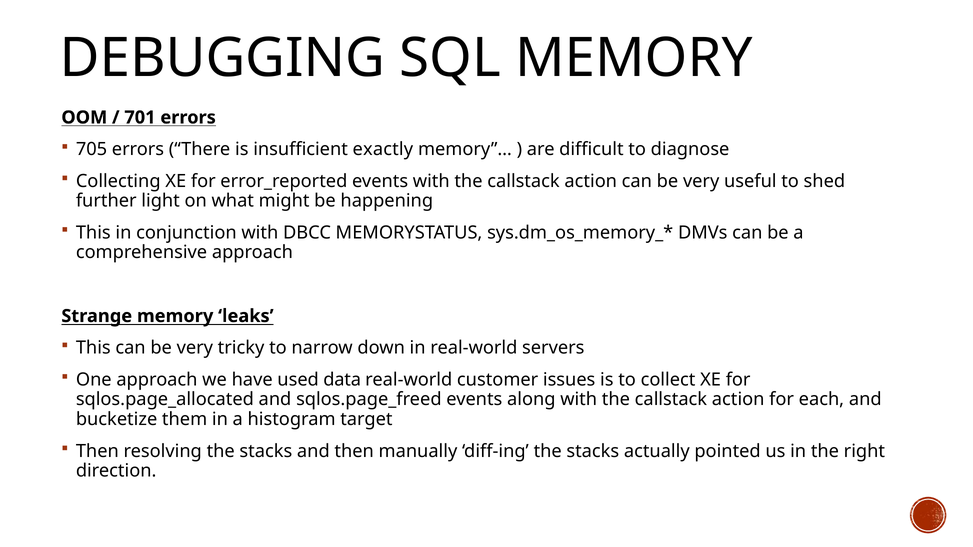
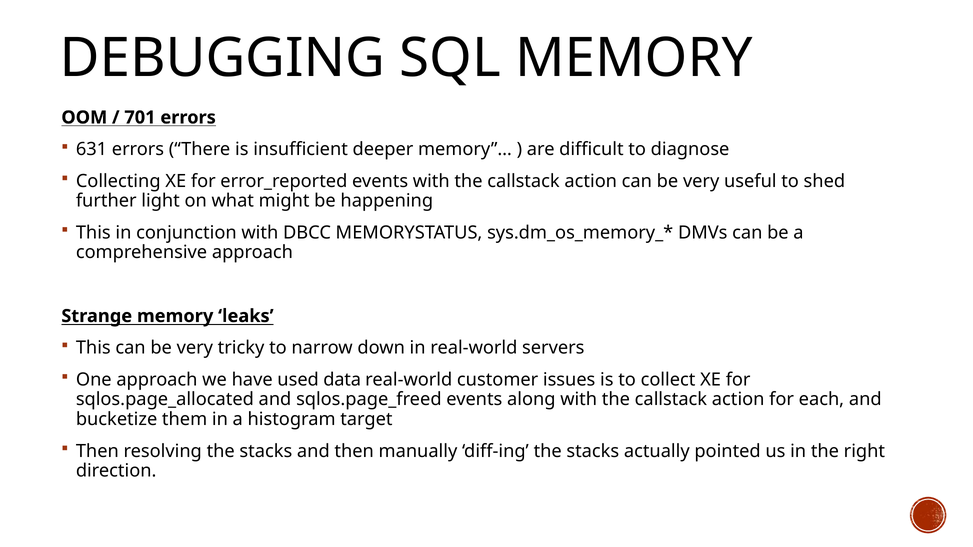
705: 705 -> 631
exactly: exactly -> deeper
